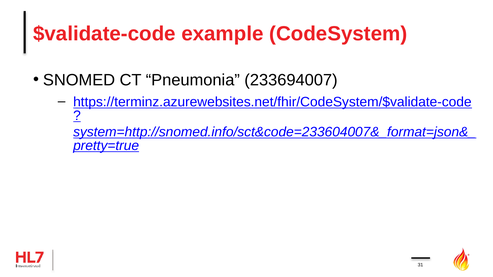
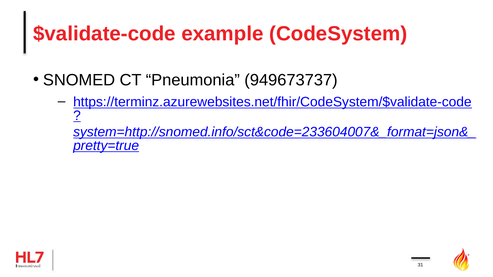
233694007: 233694007 -> 949673737
